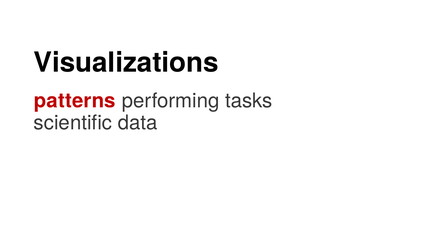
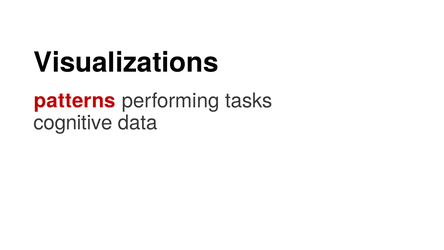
scientific: scientific -> cognitive
